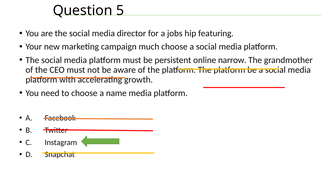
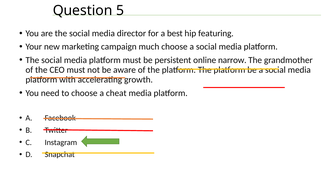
jobs: jobs -> best
name: name -> cheat
